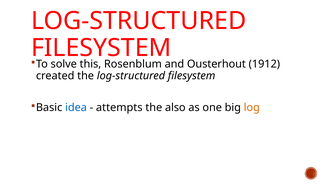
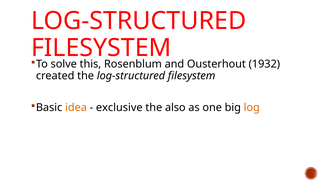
1912: 1912 -> 1932
idea colour: blue -> orange
attempts: attempts -> exclusive
